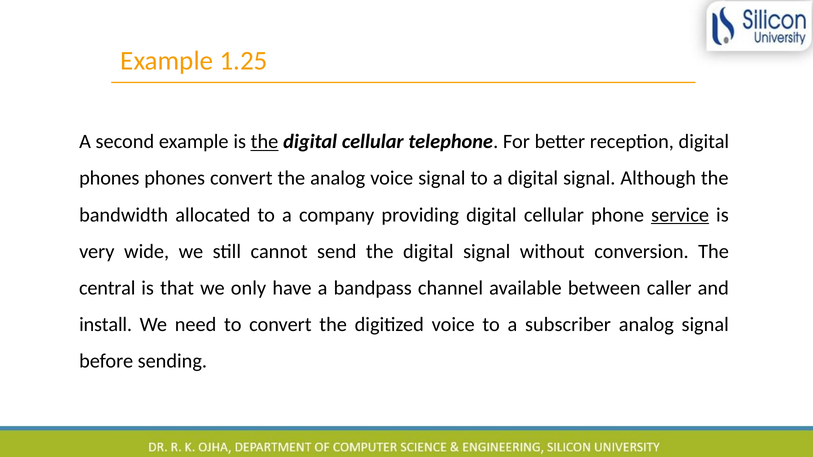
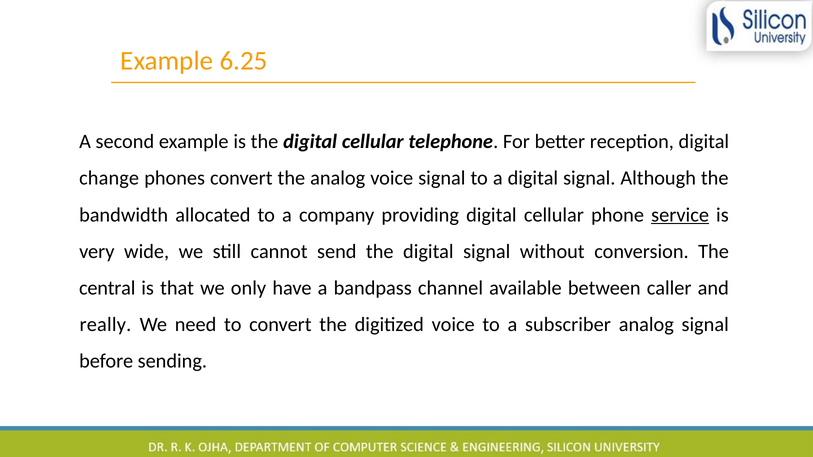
1.25: 1.25 -> 6.25
the at (264, 142) underline: present -> none
phones at (109, 178): phones -> change
install: install -> really
